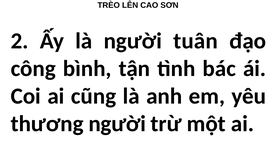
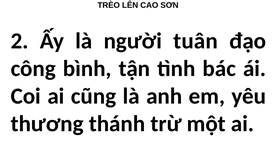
thương người: người -> thánh
